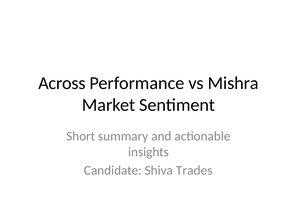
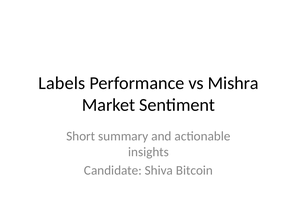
Across: Across -> Labels
Trades: Trades -> Bitcoin
